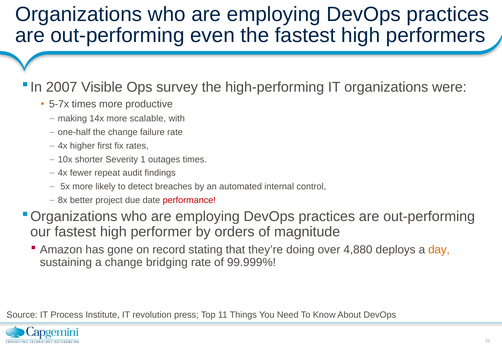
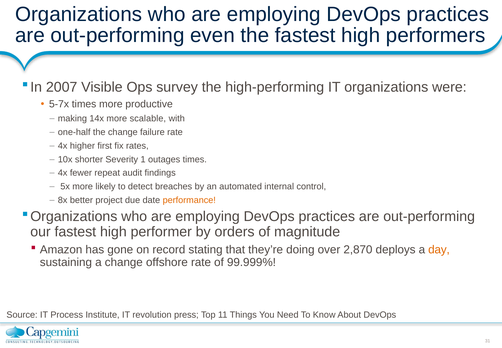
performance colour: red -> orange
4,880: 4,880 -> 2,870
bridging: bridging -> offshore
